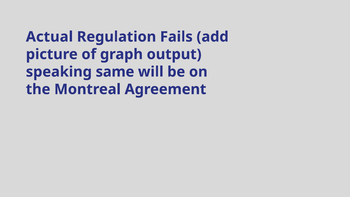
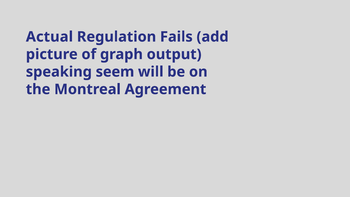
same: same -> seem
